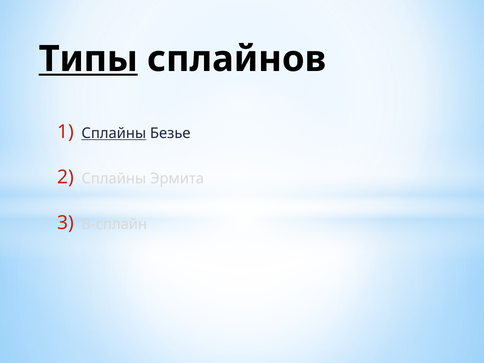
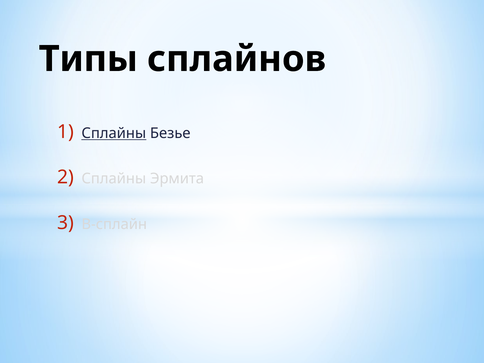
Типы underline: present -> none
